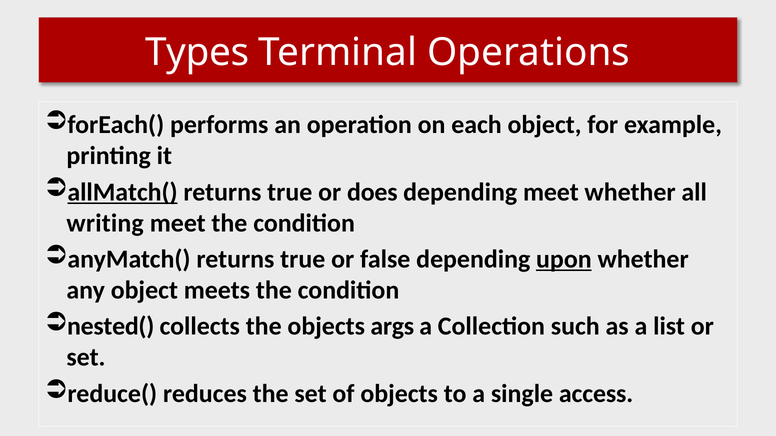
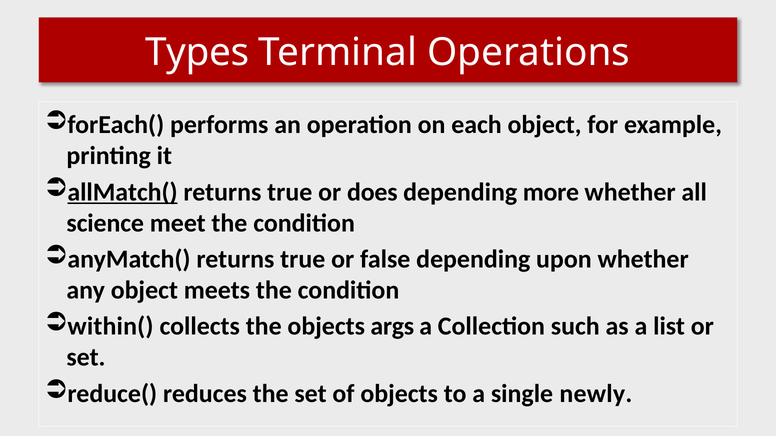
depending meet: meet -> more
writing: writing -> science
upon underline: present -> none
nested(: nested( -> within(
access: access -> newly
